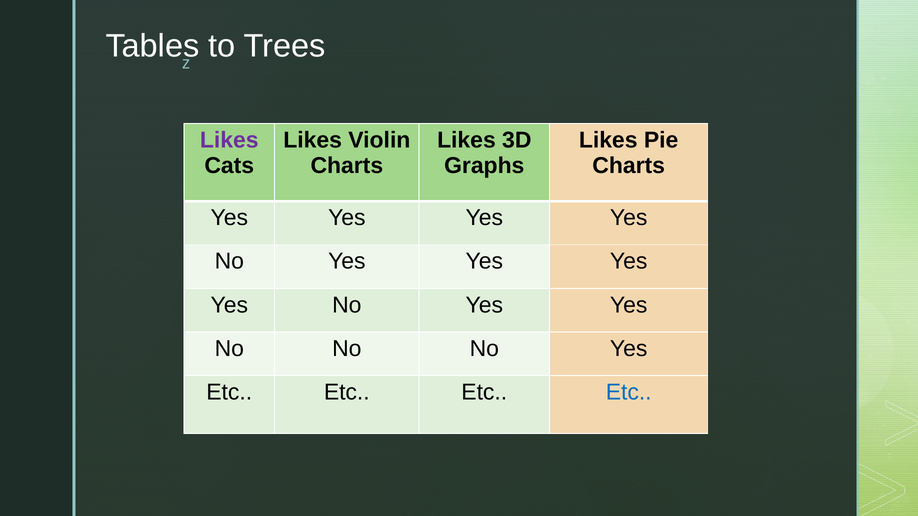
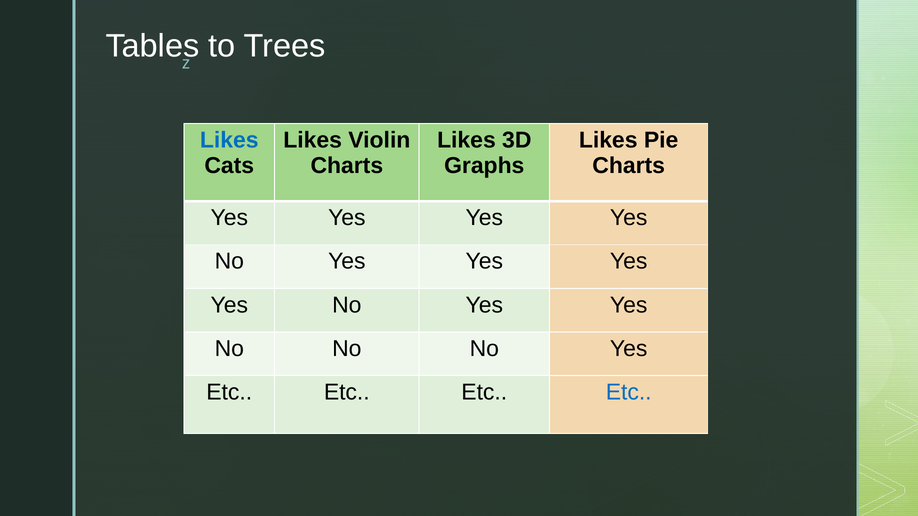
Likes at (229, 140) colour: purple -> blue
